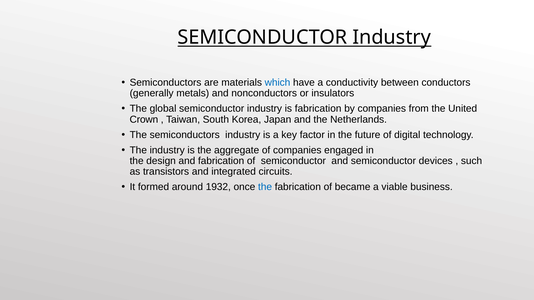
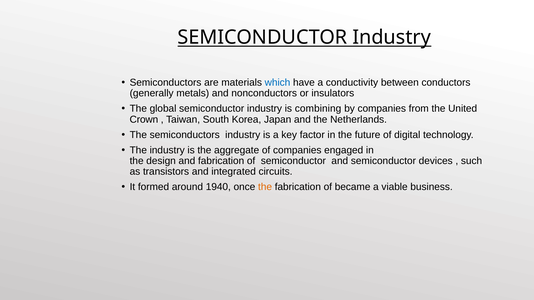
is fabrication: fabrication -> combining
1932: 1932 -> 1940
the at (265, 187) colour: blue -> orange
